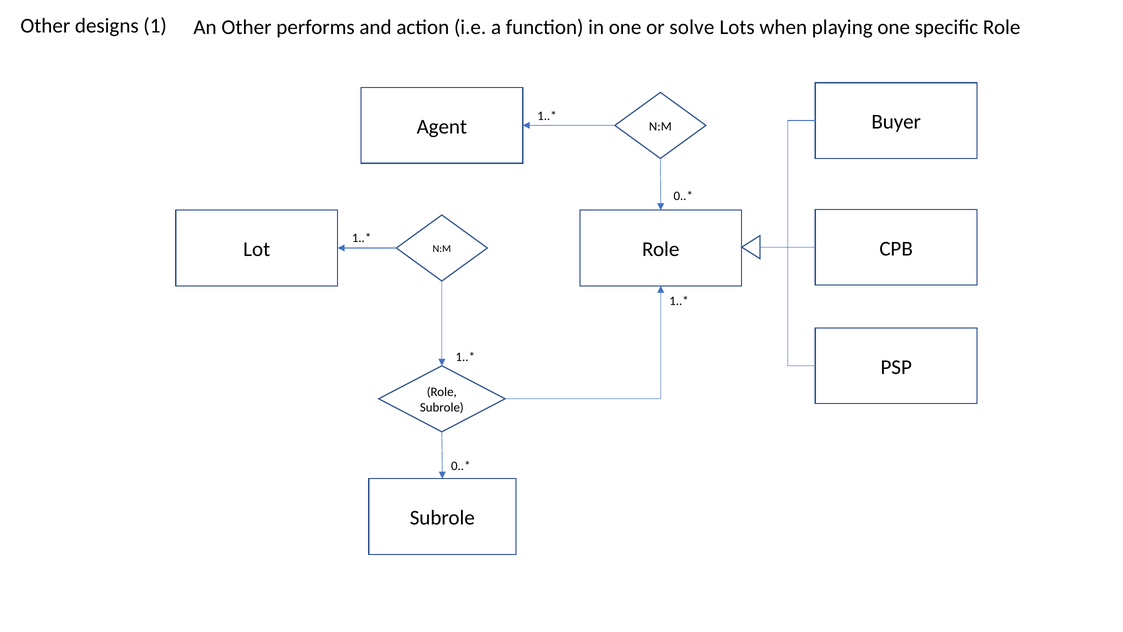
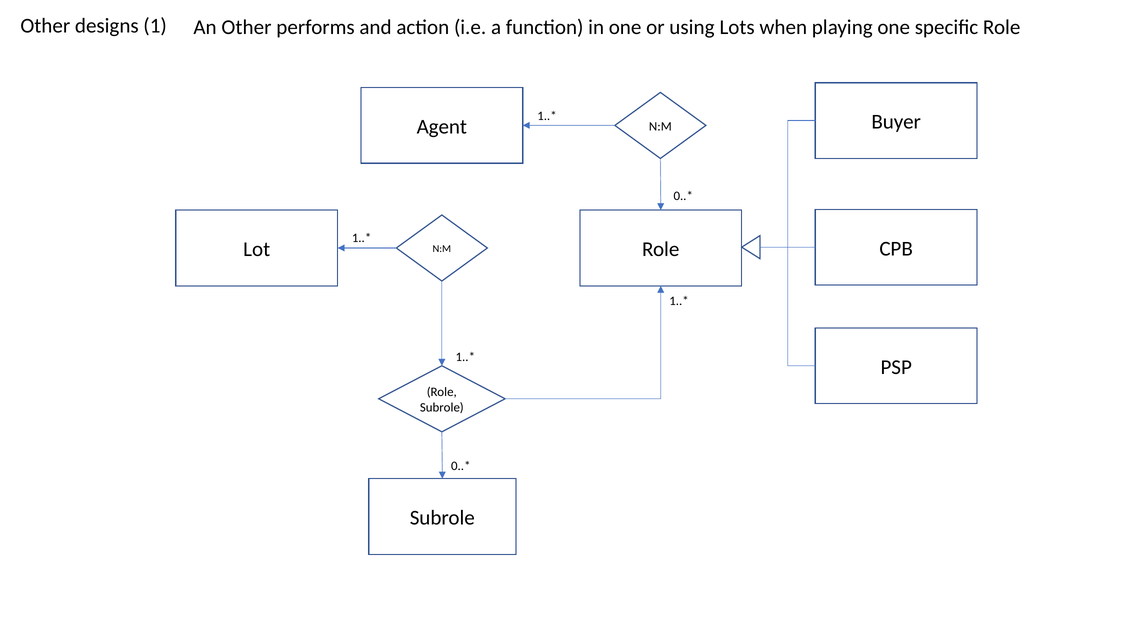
solve: solve -> using
